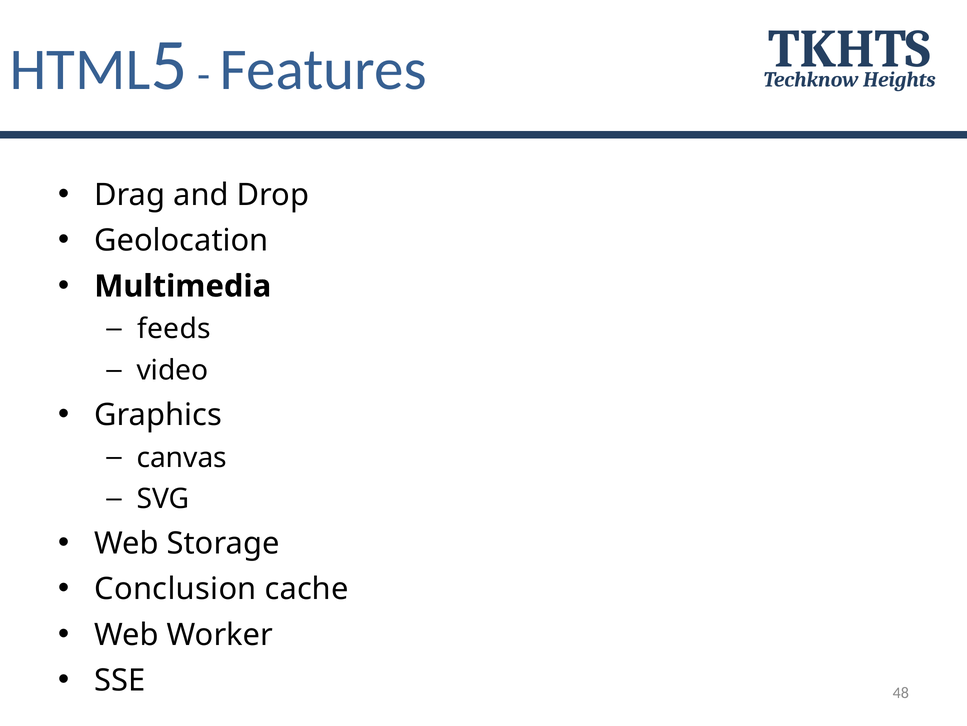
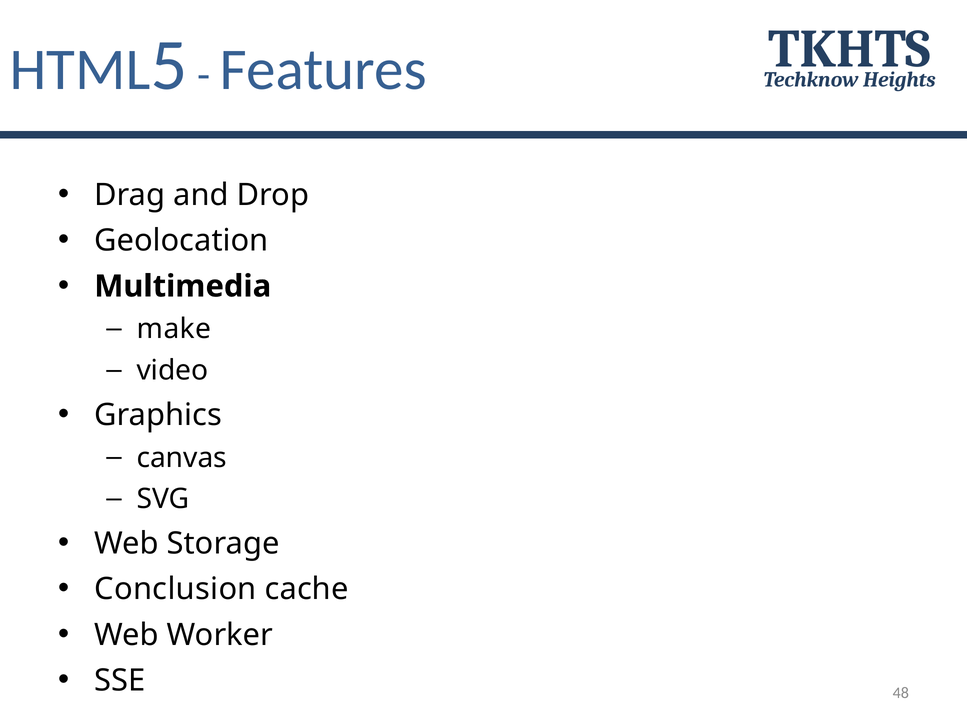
feeds: feeds -> make
